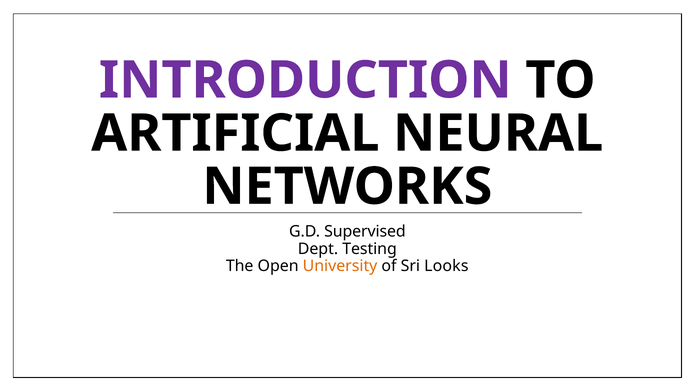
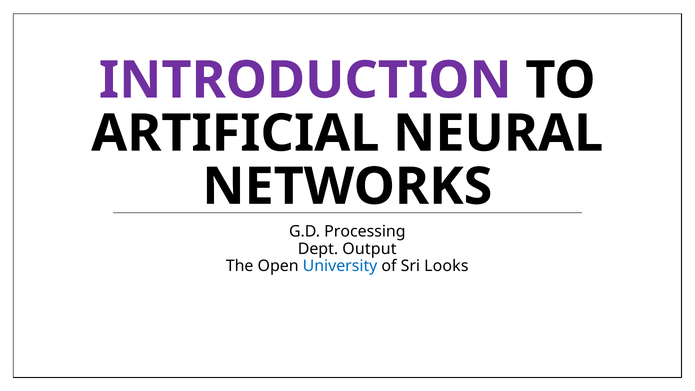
Supervised: Supervised -> Processing
Testing: Testing -> Output
University colour: orange -> blue
